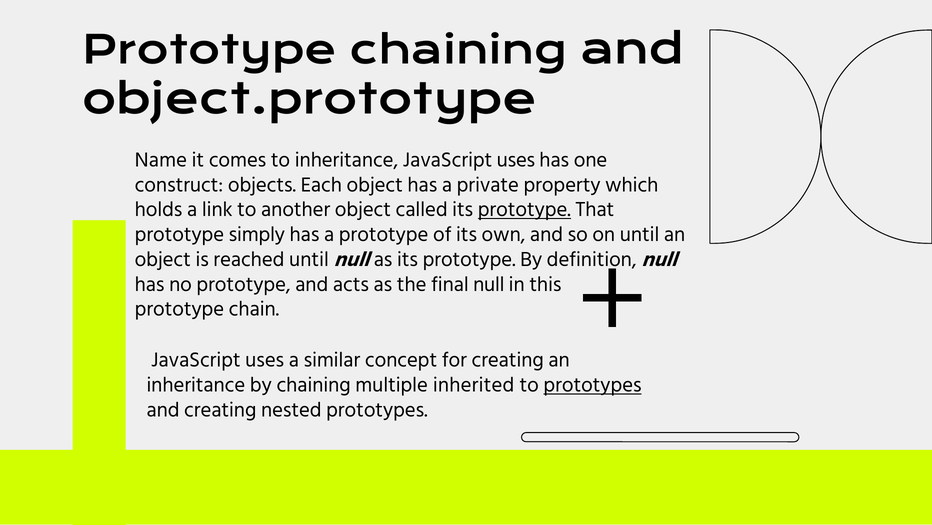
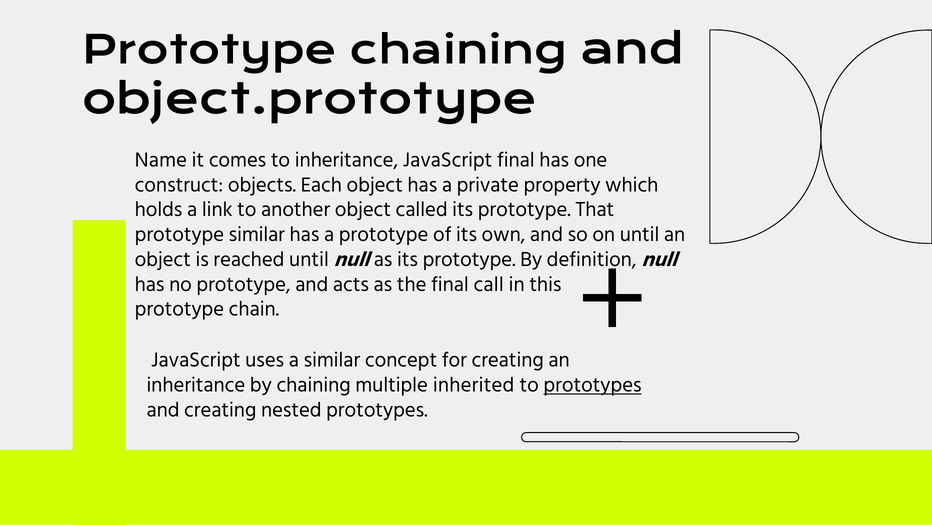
inheritance JavaScript uses: uses -> final
prototype at (524, 209) underline: present -> none
prototype simply: simply -> similar
final null: null -> call
